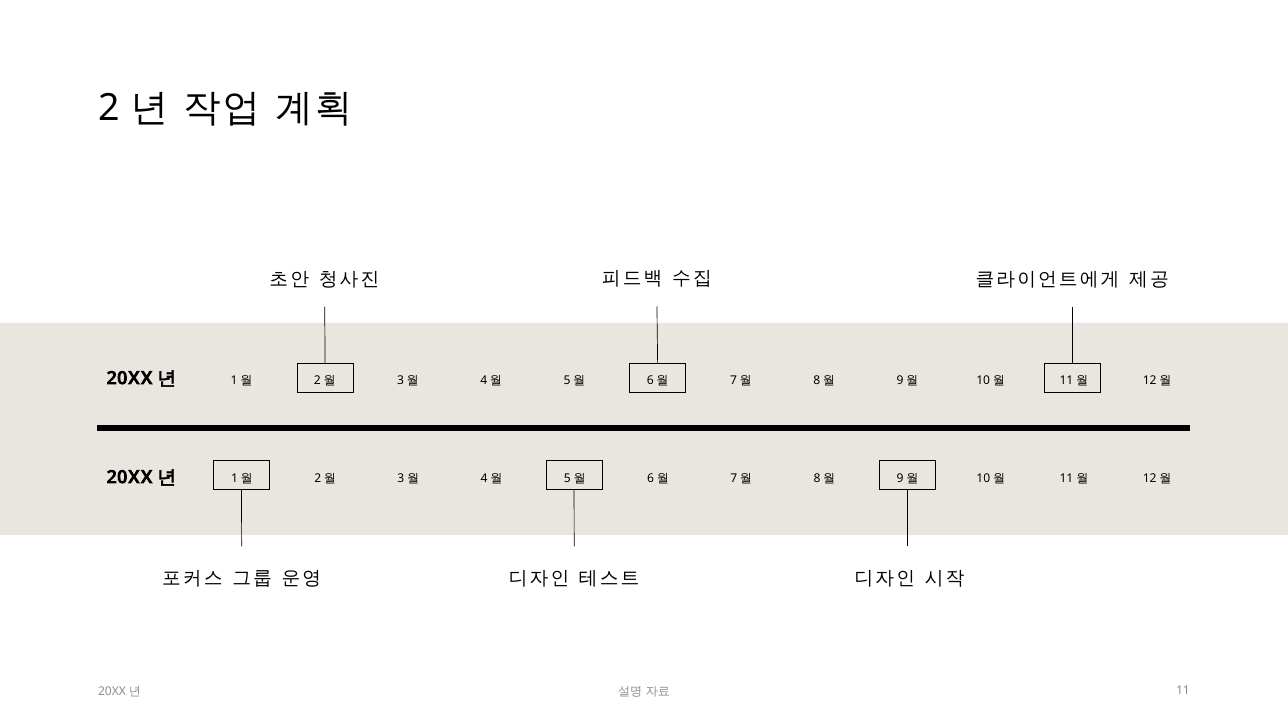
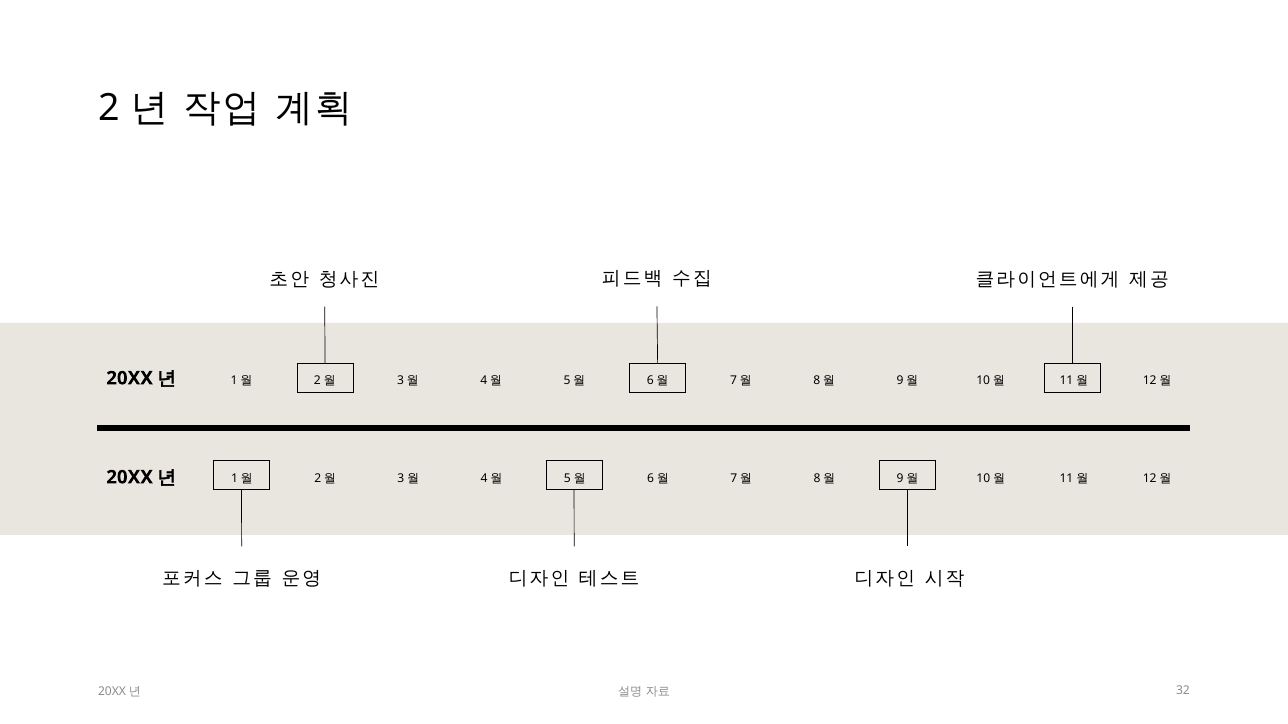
11: 11 -> 32
